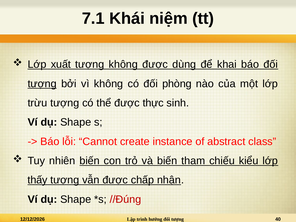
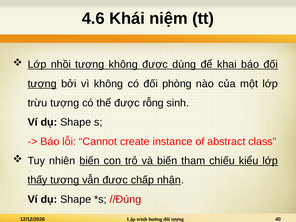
7.1: 7.1 -> 4.6
xuất: xuất -> nhồi
thực: thực -> rỗng
